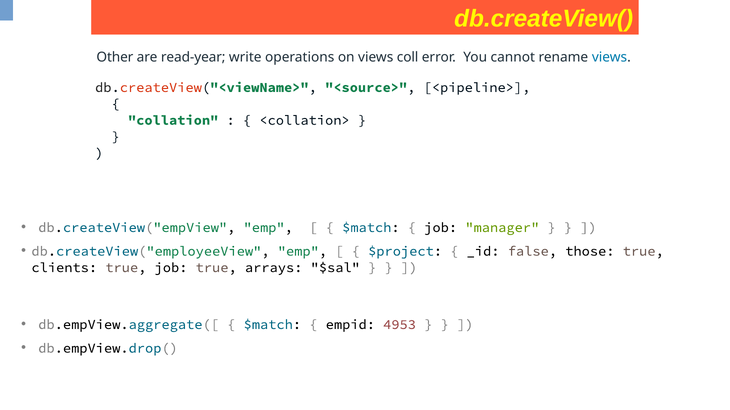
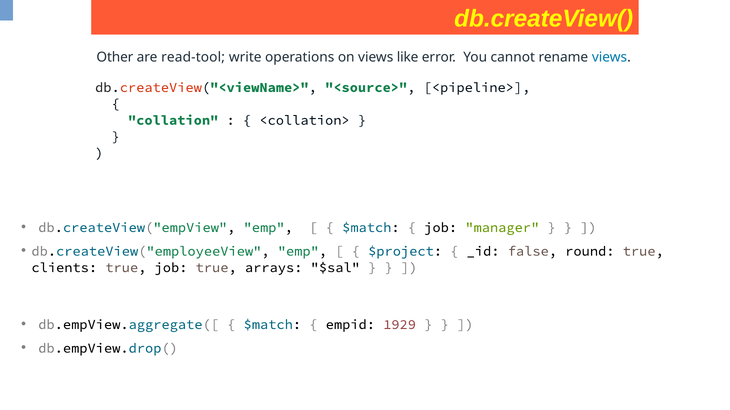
read-year: read-year -> read-tool
coll: coll -> like
those: those -> round
4953: 4953 -> 1929
